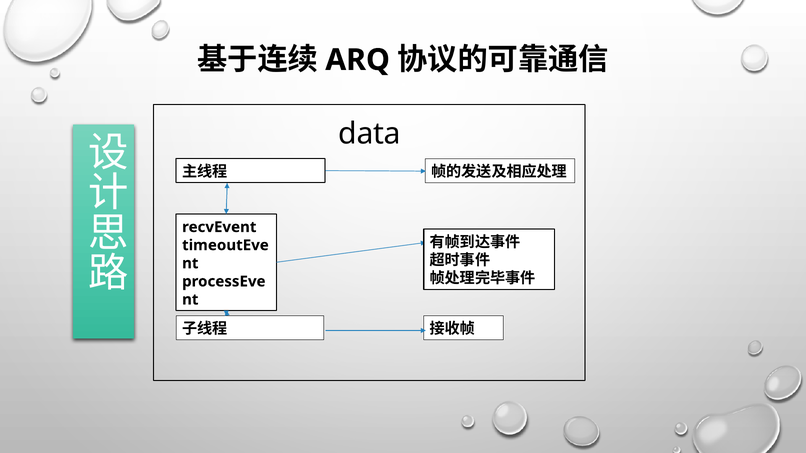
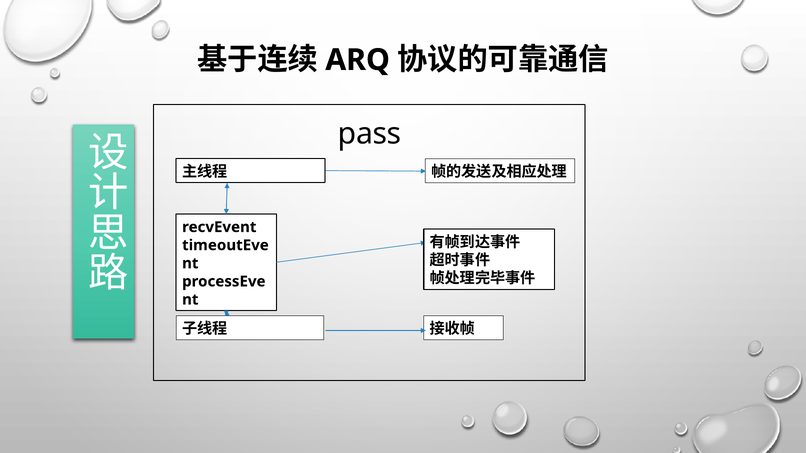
data: data -> pass
